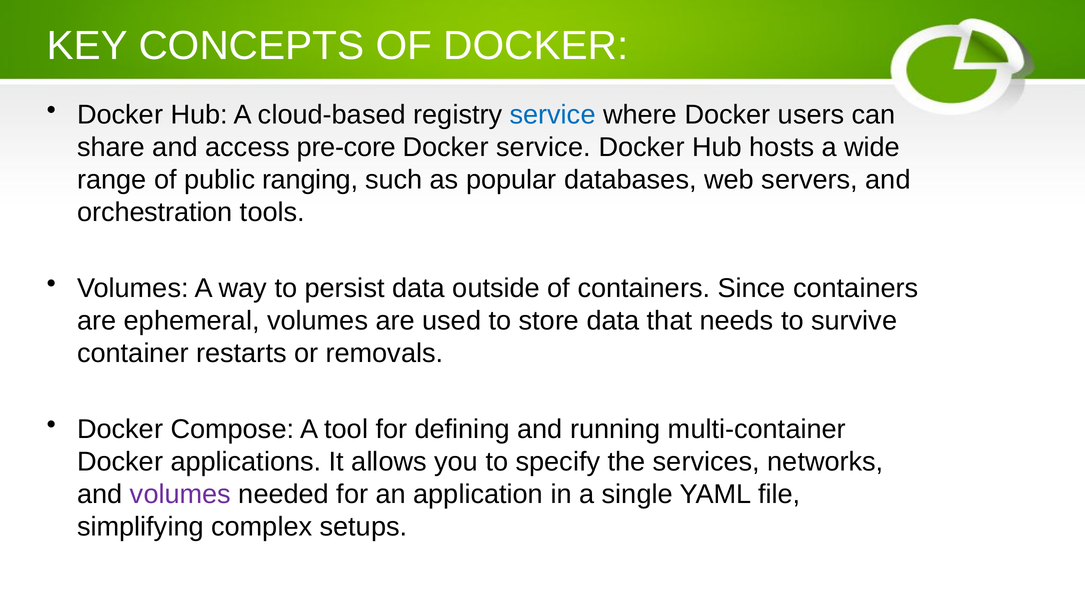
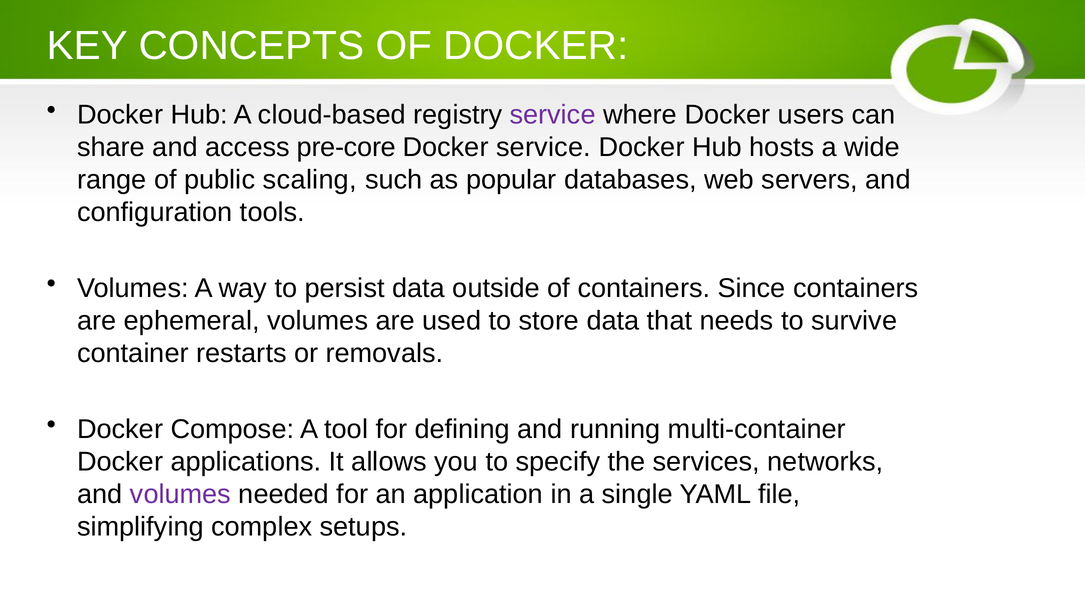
service at (553, 115) colour: blue -> purple
ranging: ranging -> scaling
orchestration: orchestration -> configuration
